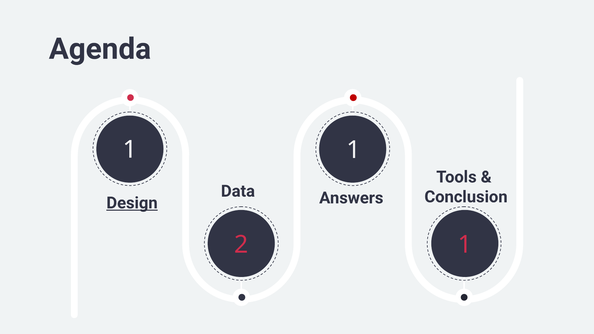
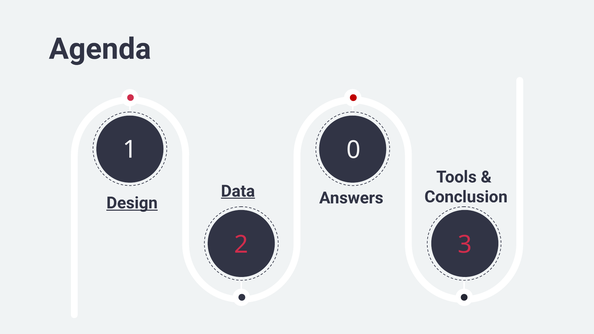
1 1: 1 -> 0
Data underline: none -> present
2 1: 1 -> 3
